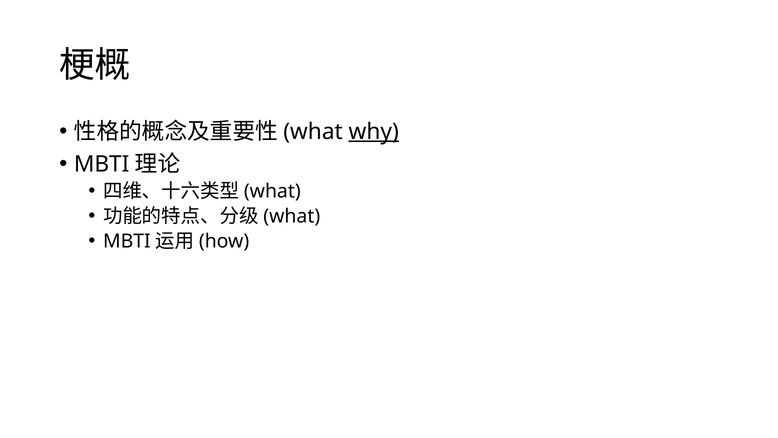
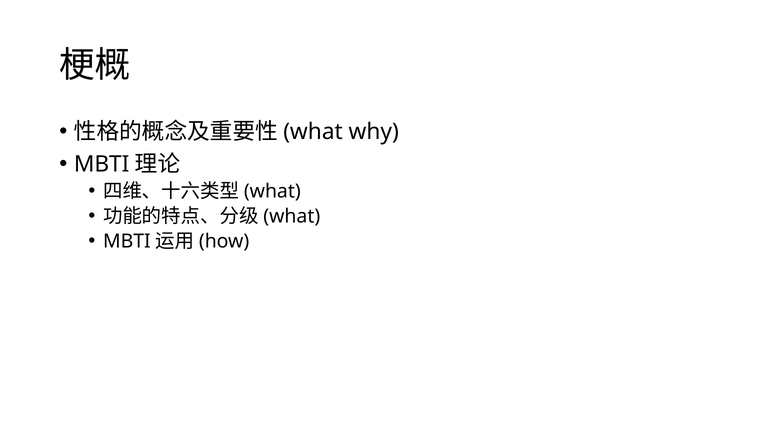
why underline: present -> none
